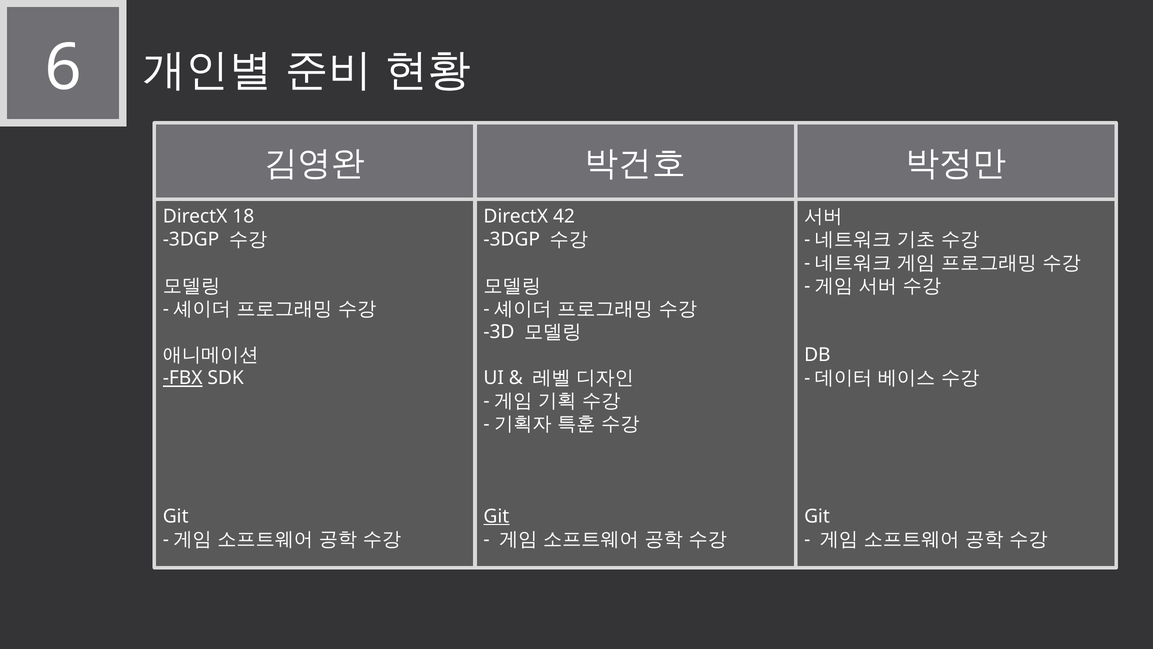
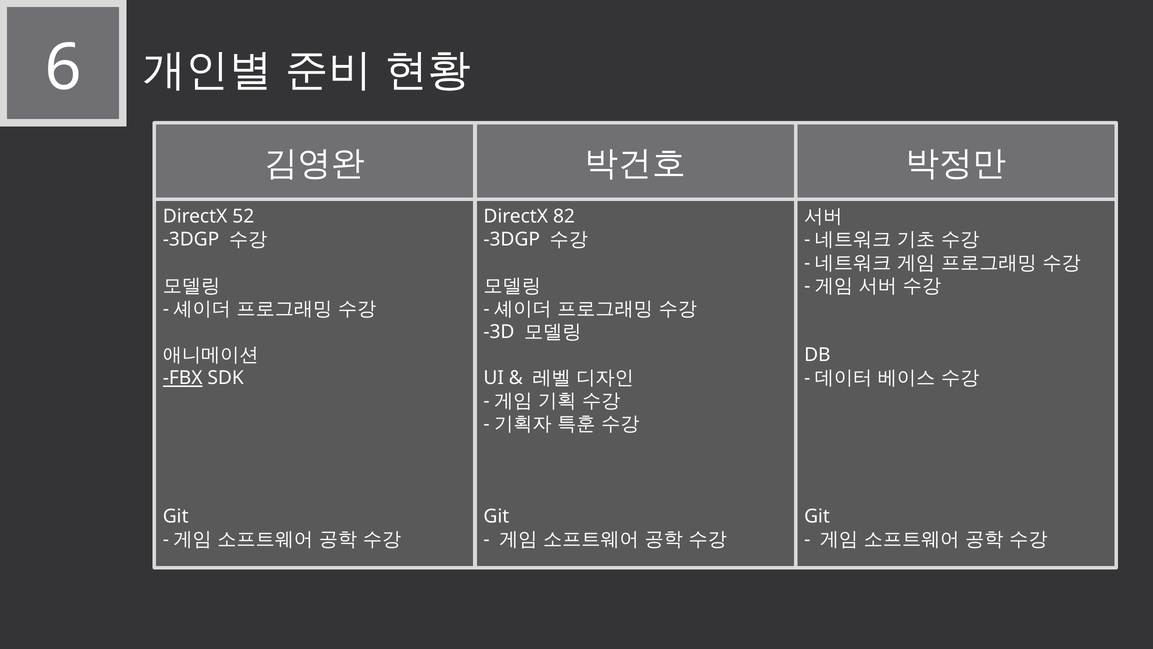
18: 18 -> 52
42: 42 -> 82
Git at (496, 516) underline: present -> none
